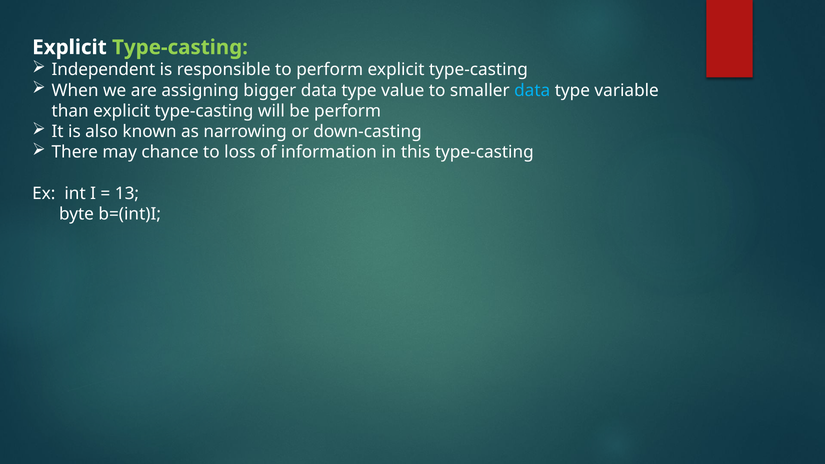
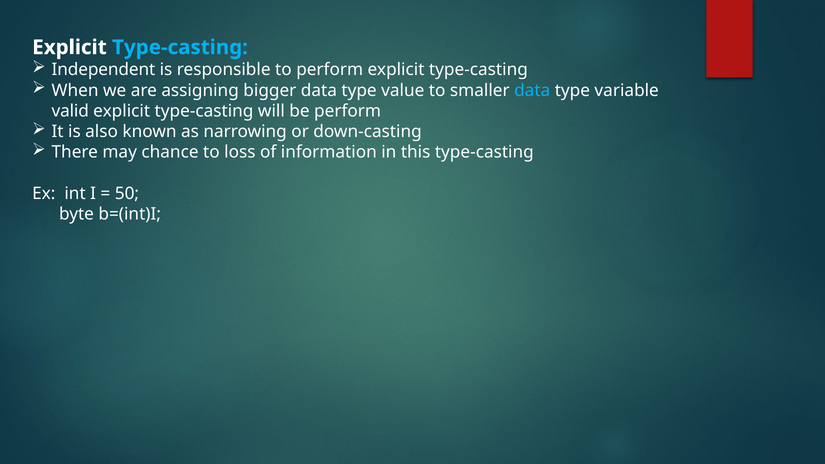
Type-casting at (180, 47) colour: light green -> light blue
than: than -> valid
13: 13 -> 50
